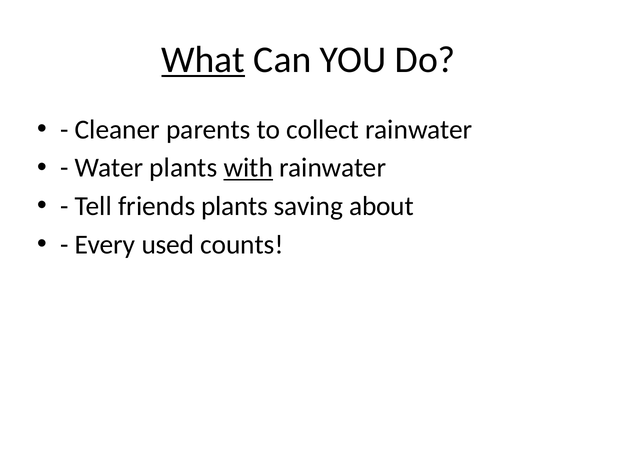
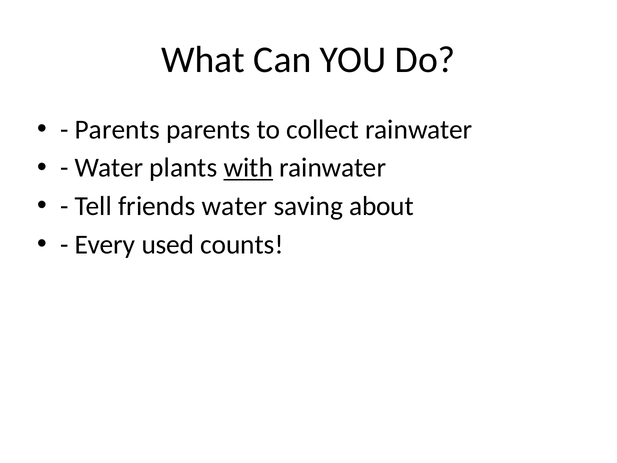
What underline: present -> none
Cleaner at (117, 129): Cleaner -> Parents
friends plants: plants -> water
